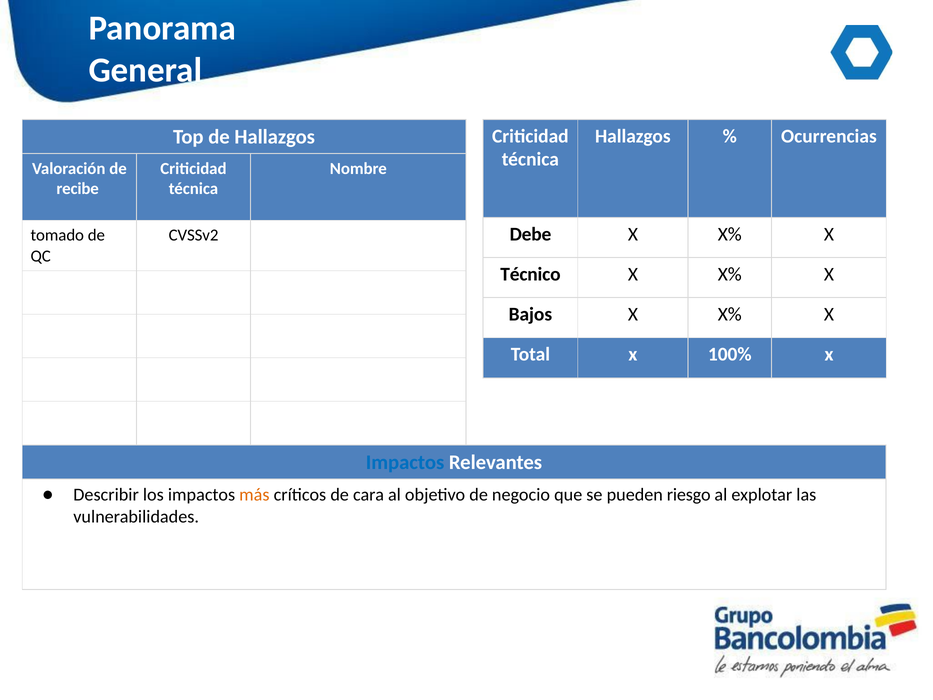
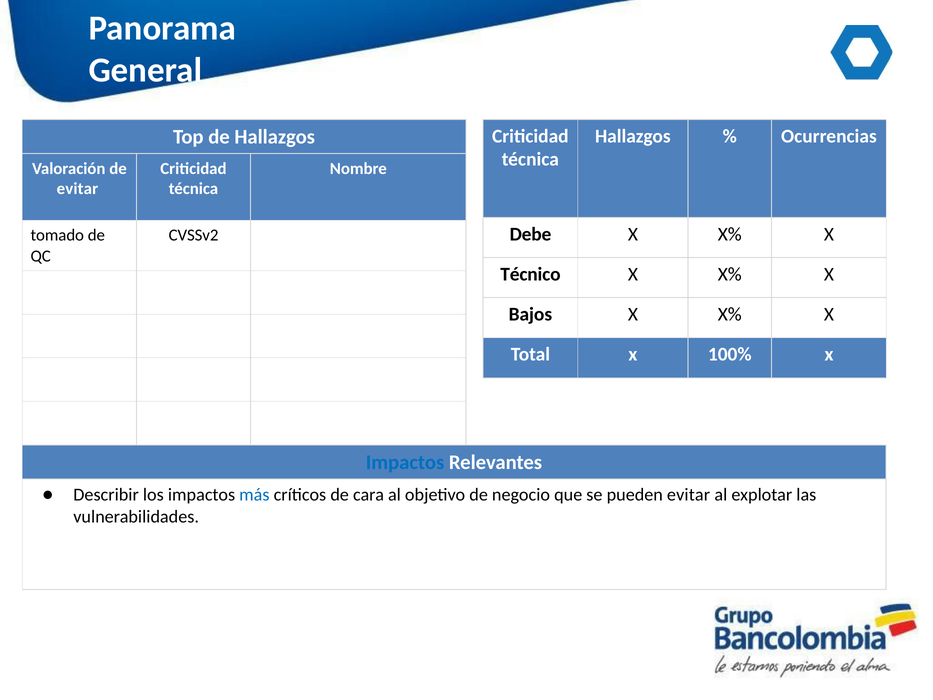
recibe at (78, 189): recibe -> evitar
más colour: orange -> blue
pueden riesgo: riesgo -> evitar
